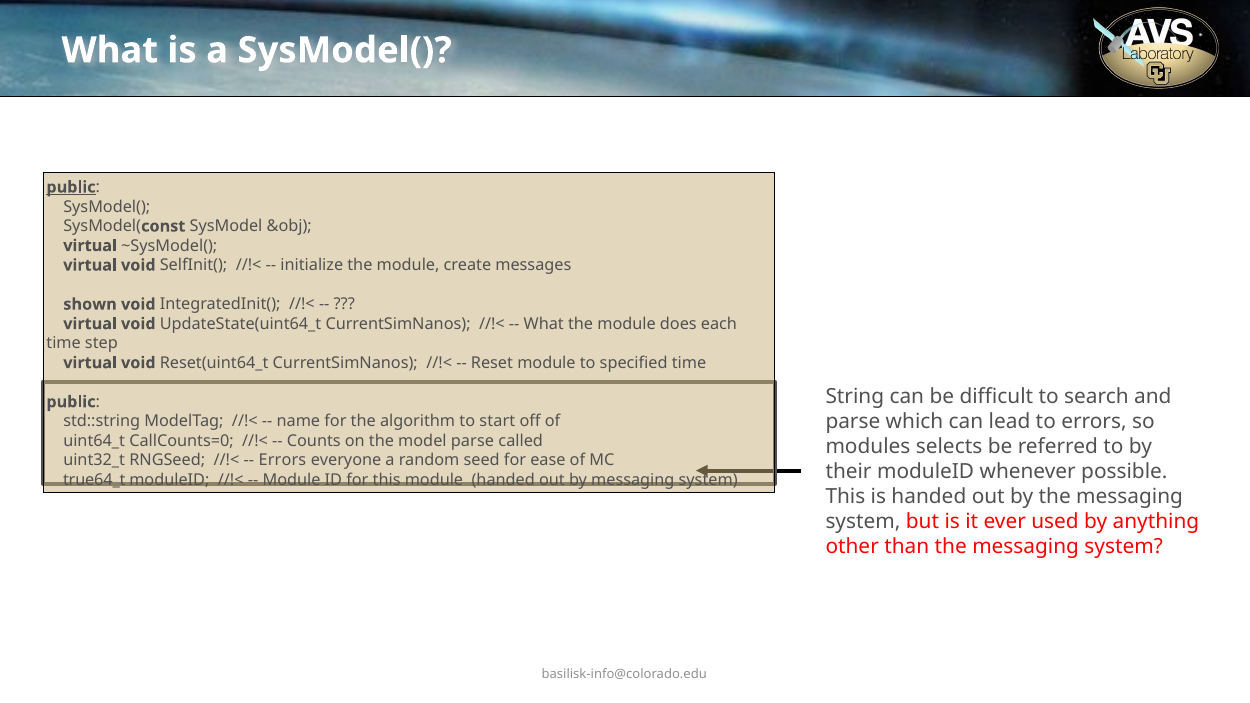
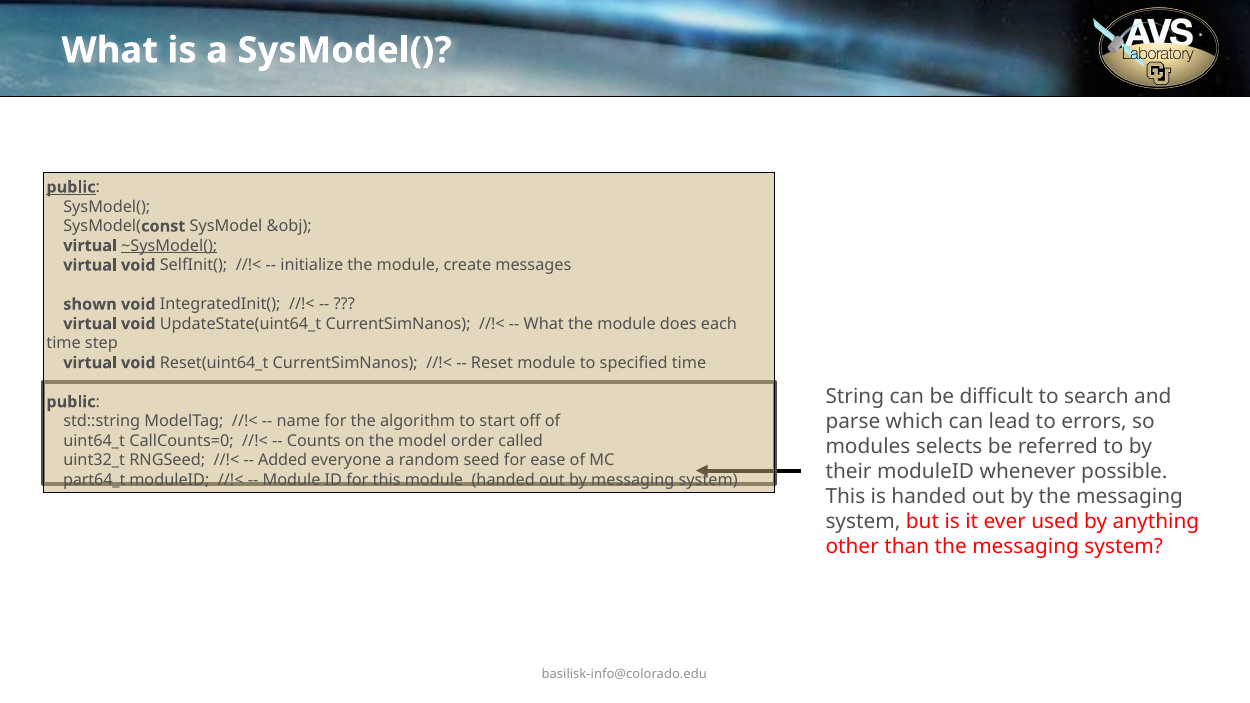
~SysModel( underline: none -> present
model parse: parse -> order
Errors at (282, 461): Errors -> Added
true64_t: true64_t -> part64_t
